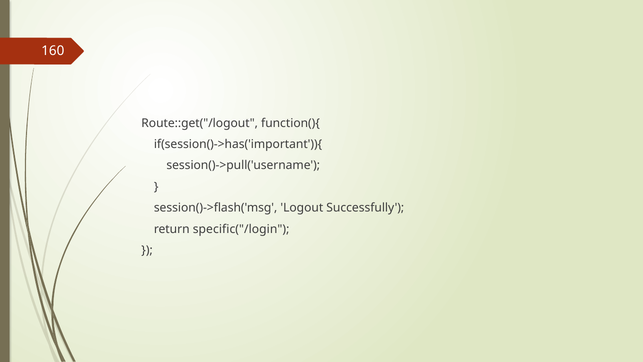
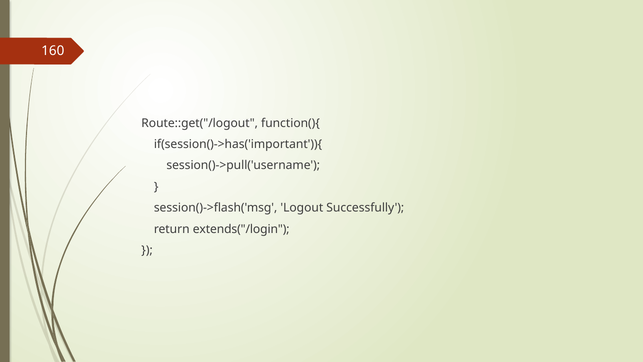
specific("/login: specific("/login -> extends("/login
